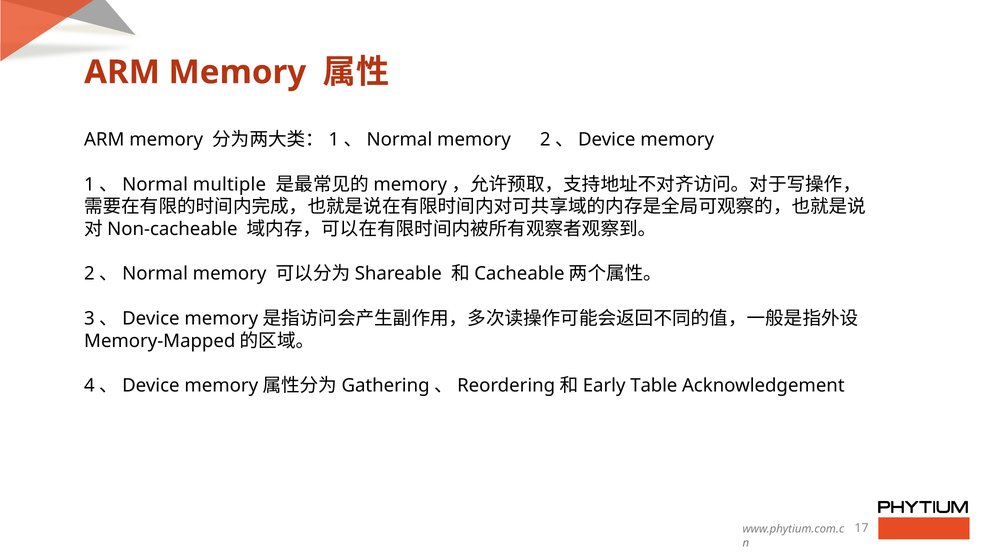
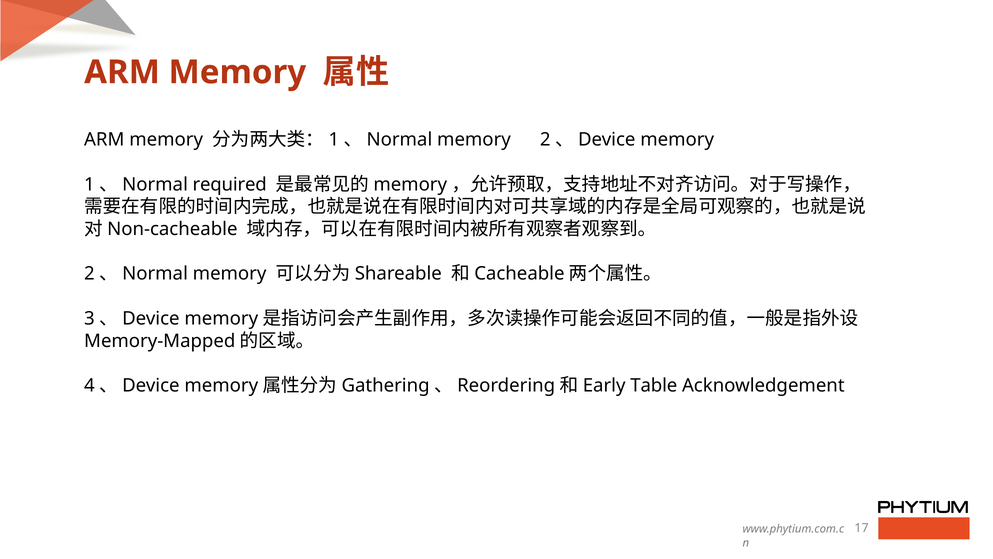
multiple: multiple -> required
